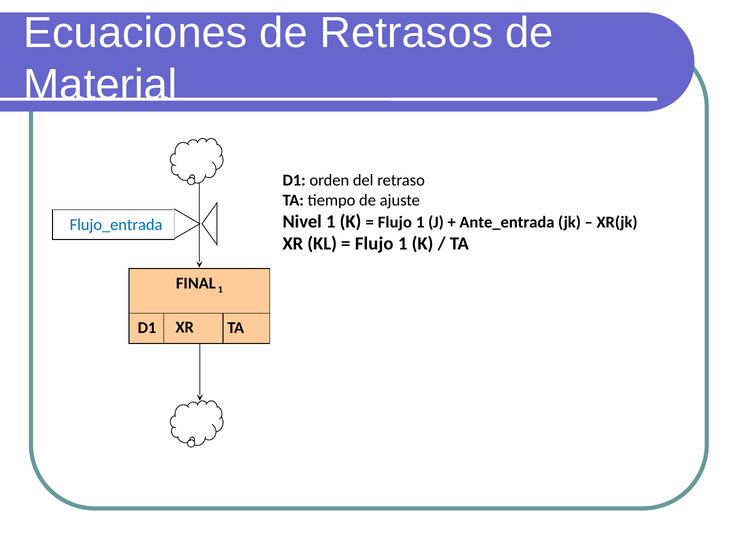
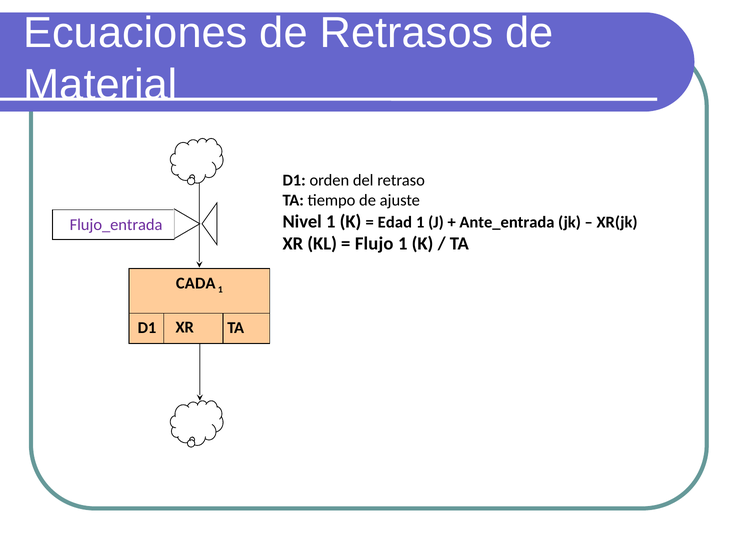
Flujo at (395, 222): Flujo -> Edad
Flujo_entrada colour: blue -> purple
FINAL: FINAL -> CADA
